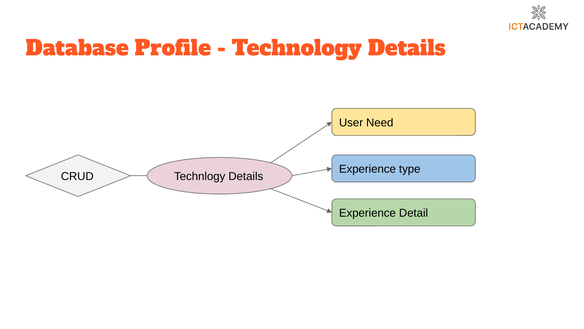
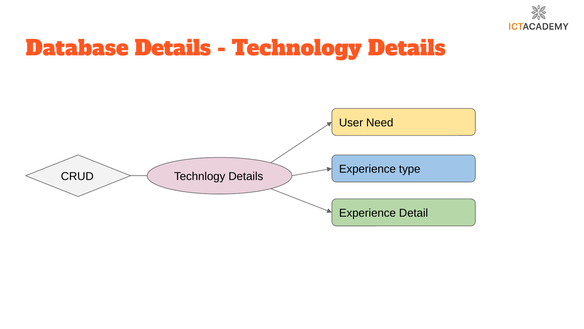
Database Profile: Profile -> Details
